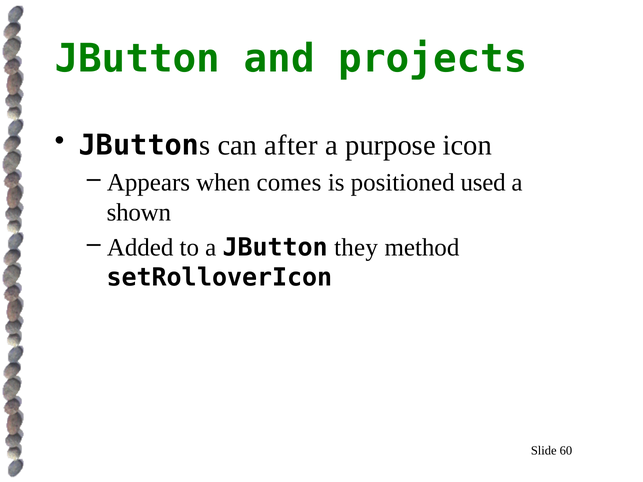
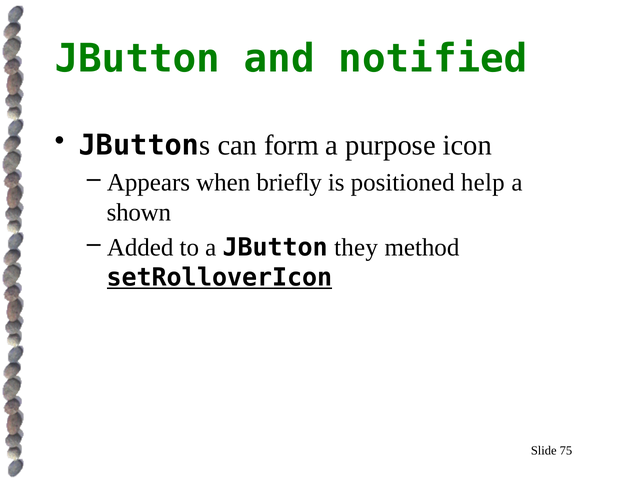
projects: projects -> notified
after: after -> form
comes: comes -> briefly
used: used -> help
setRolloverIcon underline: none -> present
60: 60 -> 75
